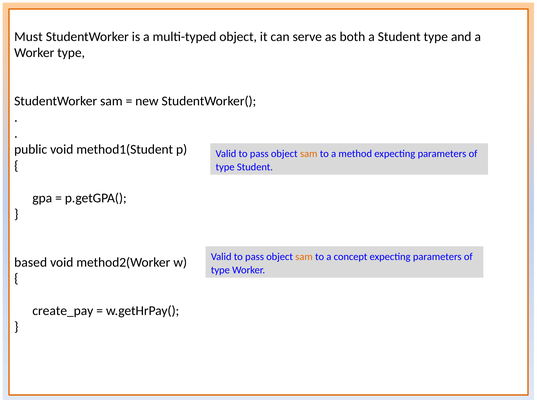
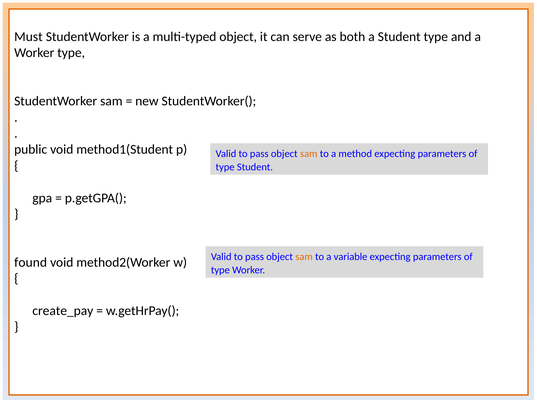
concept: concept -> variable
based: based -> found
